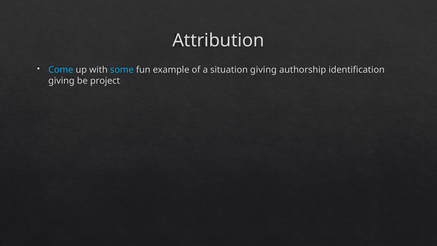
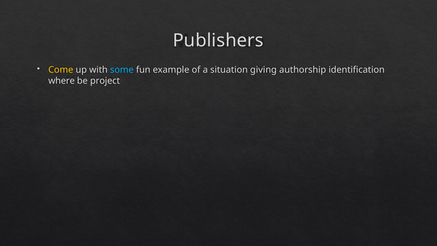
Attribution: Attribution -> Publishers
Come colour: light blue -> yellow
giving at (61, 81): giving -> where
